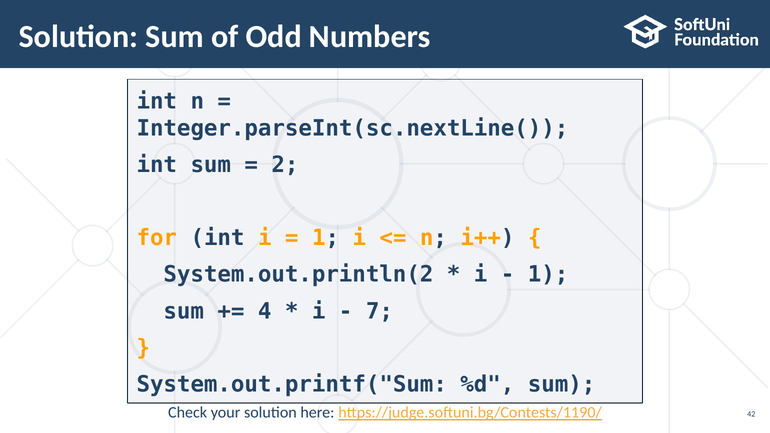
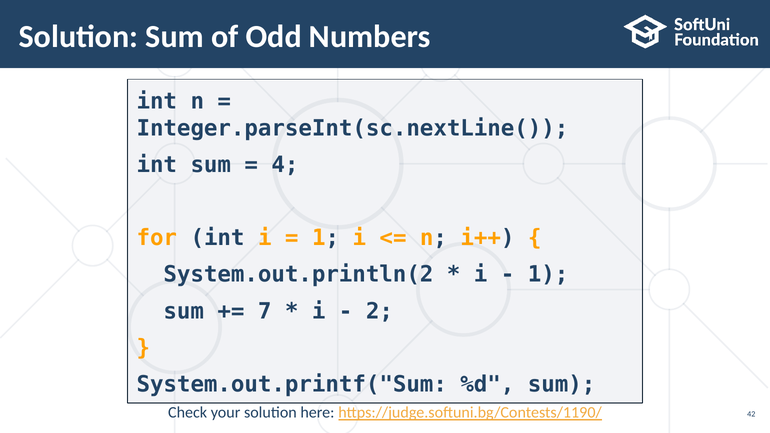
2: 2 -> 4
4: 4 -> 7
7: 7 -> 2
